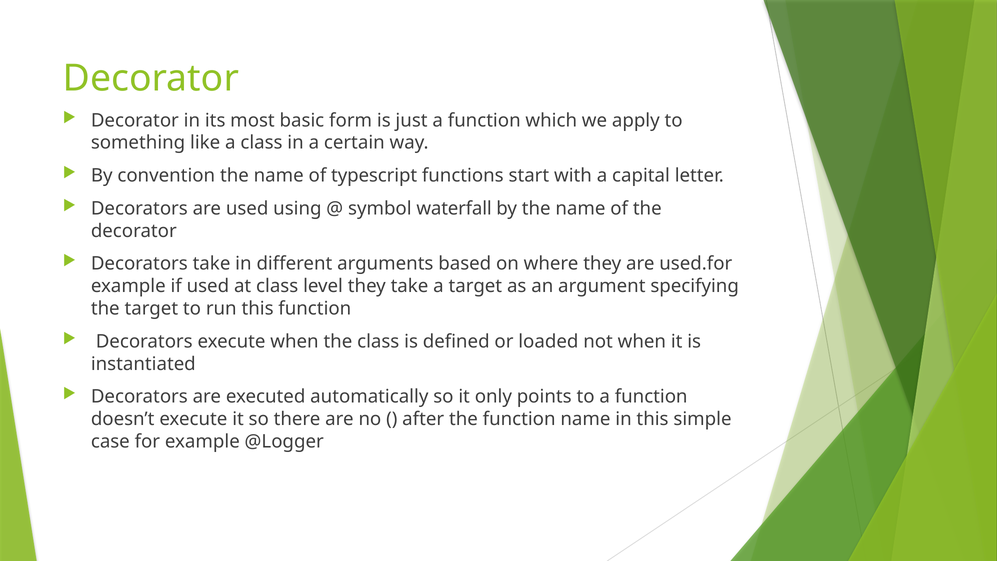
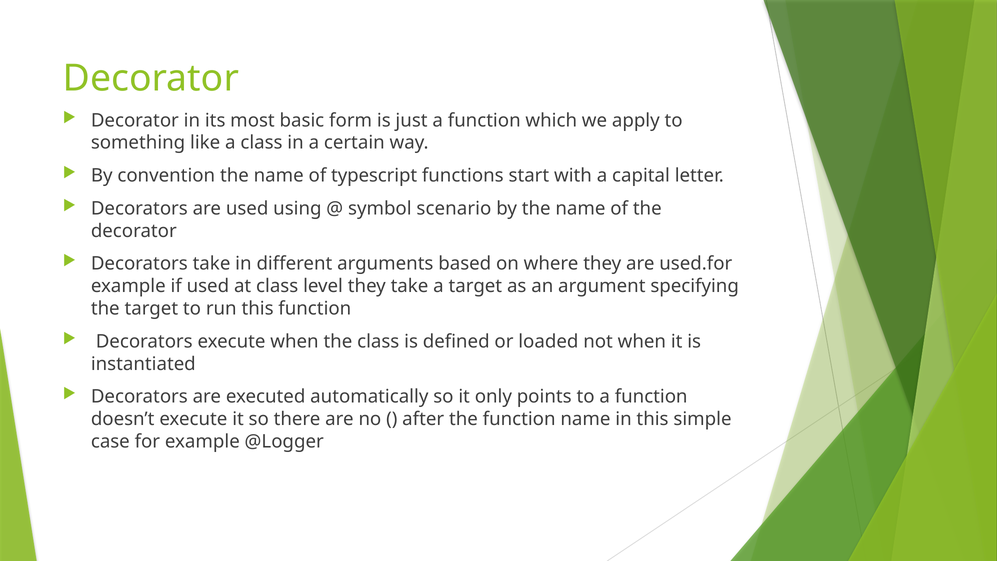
waterfall: waterfall -> scenario
